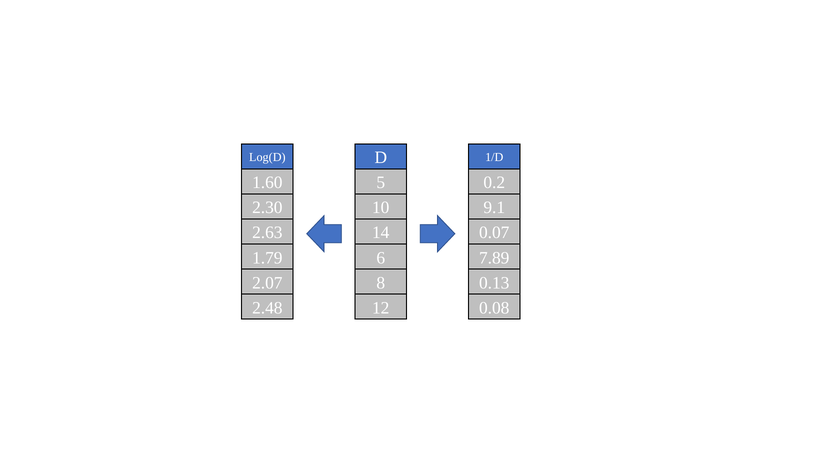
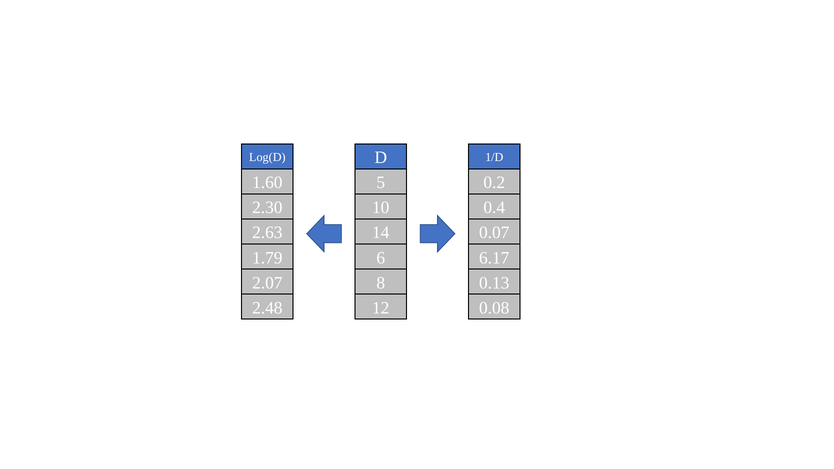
9.1: 9.1 -> 0.4
7.89: 7.89 -> 6.17
